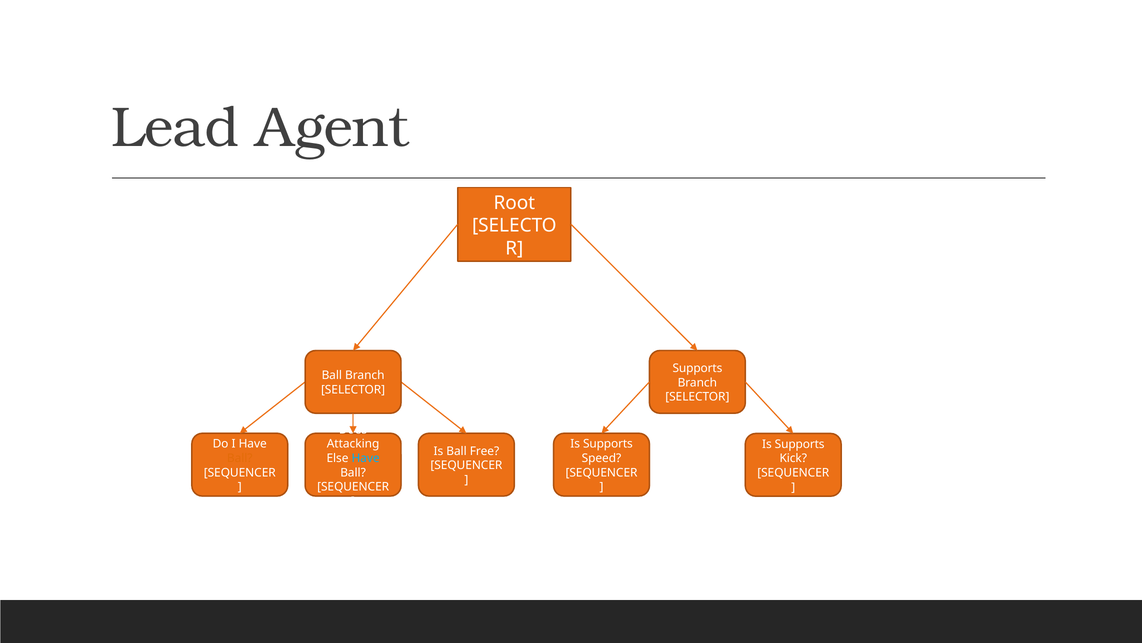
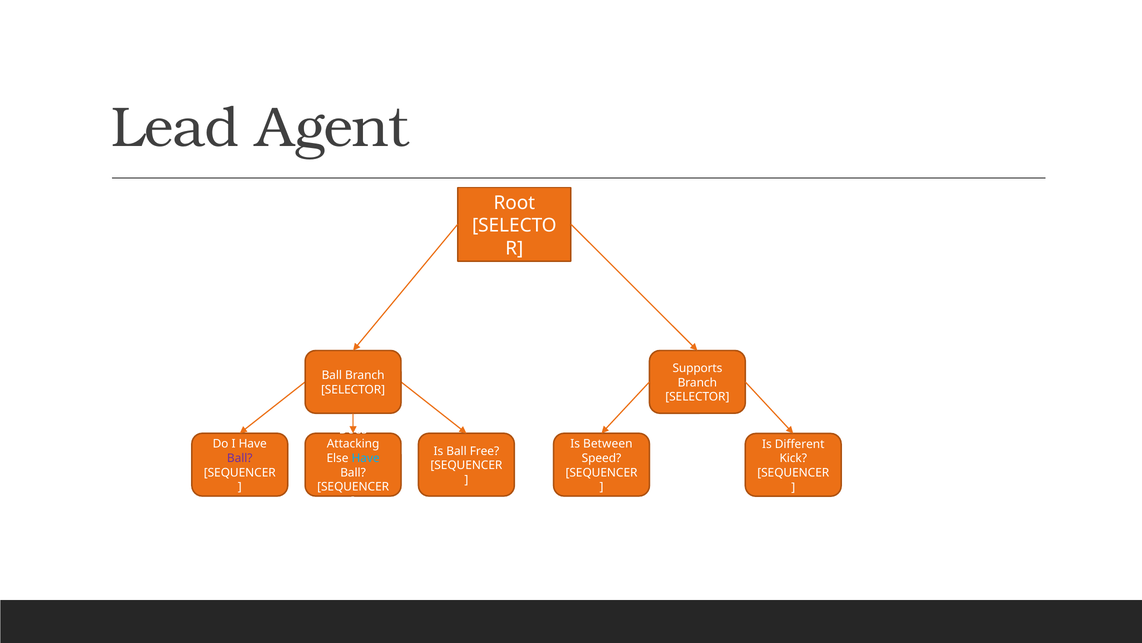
Supports at (608, 444): Supports -> Between
Supports at (800, 444): Supports -> Different
Ball at (240, 458) colour: orange -> purple
